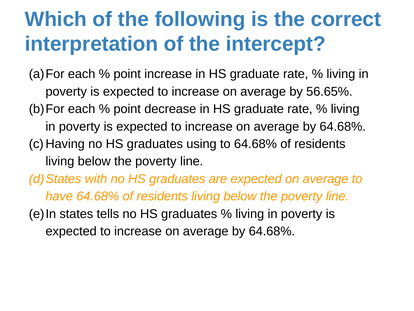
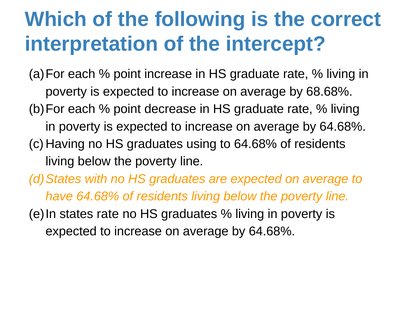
56.65%: 56.65% -> 68.68%
states tells: tells -> rate
